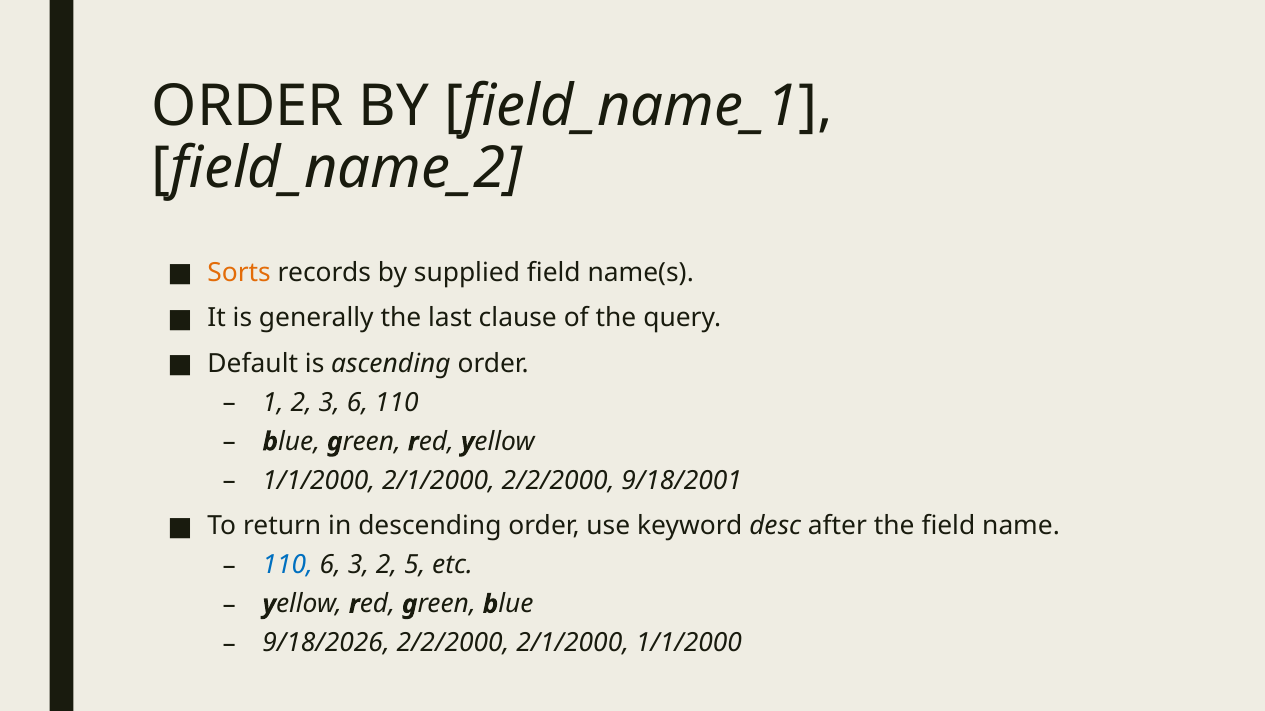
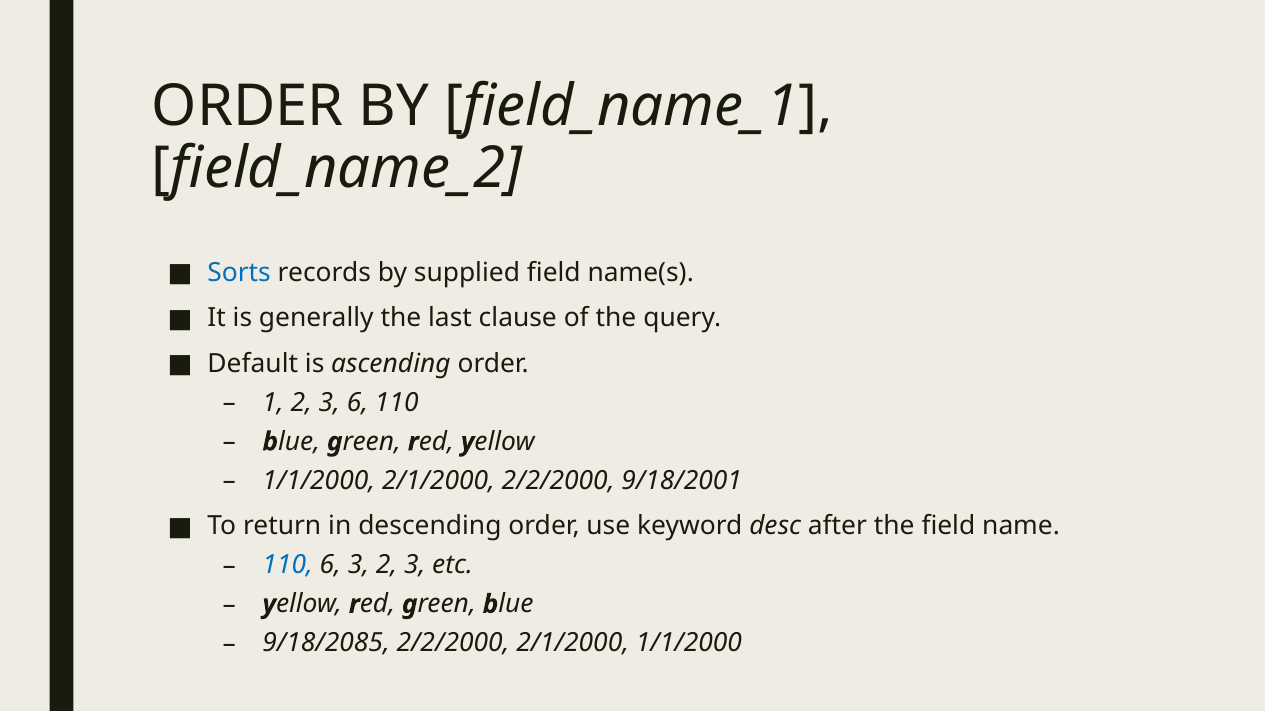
Sorts colour: orange -> blue
3 2 5: 5 -> 3
9/18/2026: 9/18/2026 -> 9/18/2085
